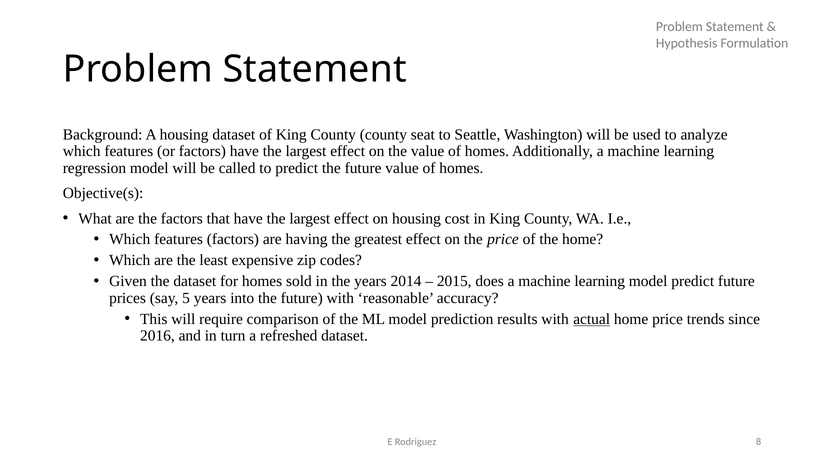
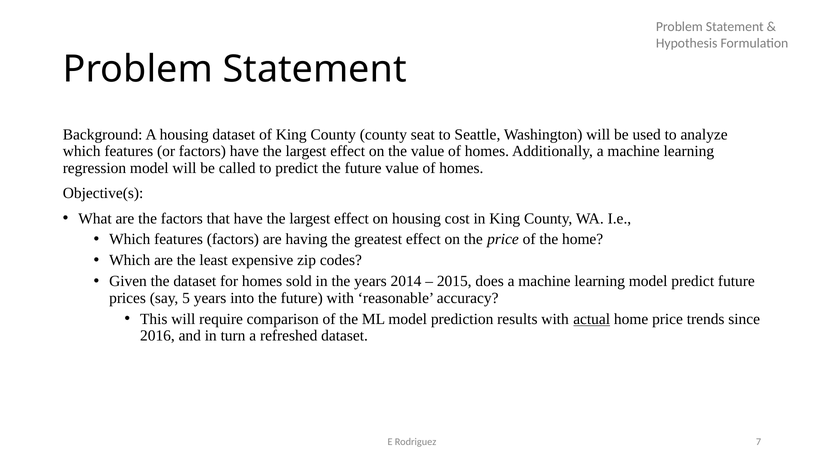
8: 8 -> 7
